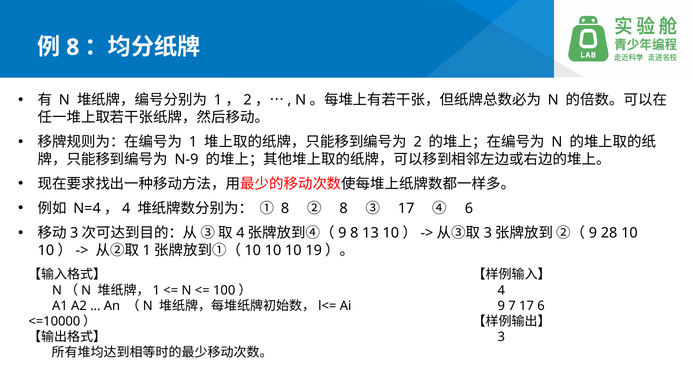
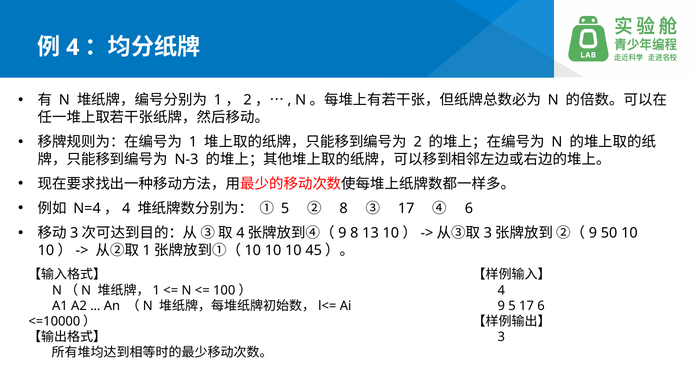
8 at (73, 47): 8 -> 4
N-9: N-9 -> N-3
① 8: 8 -> 5
28: 28 -> 50
19: 19 -> 45
9 7: 7 -> 5
